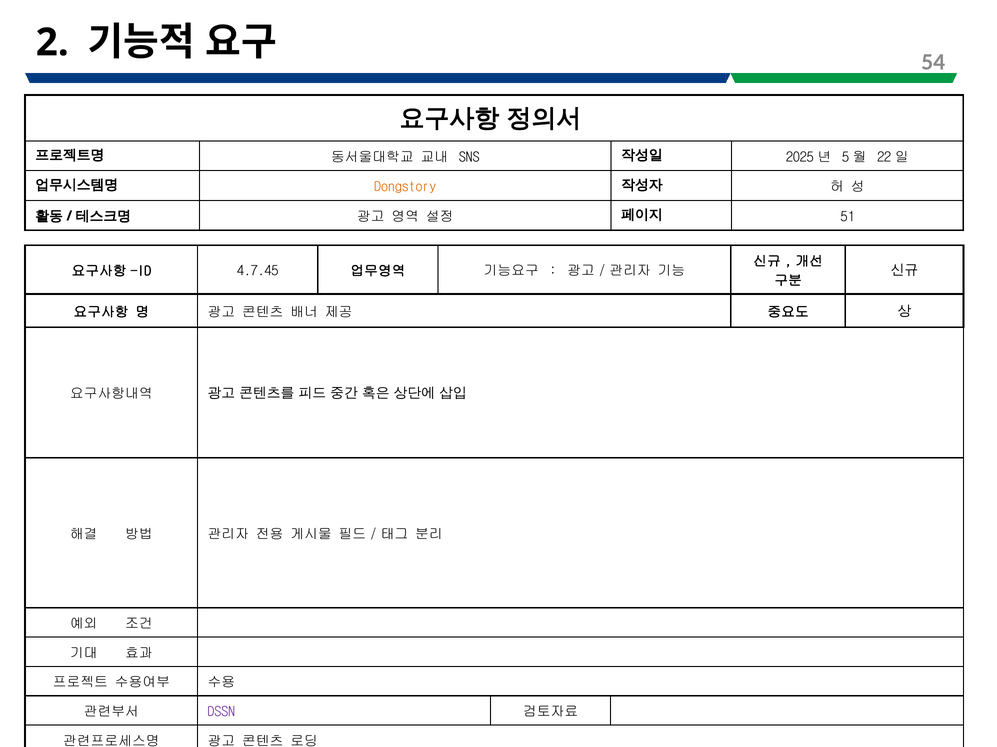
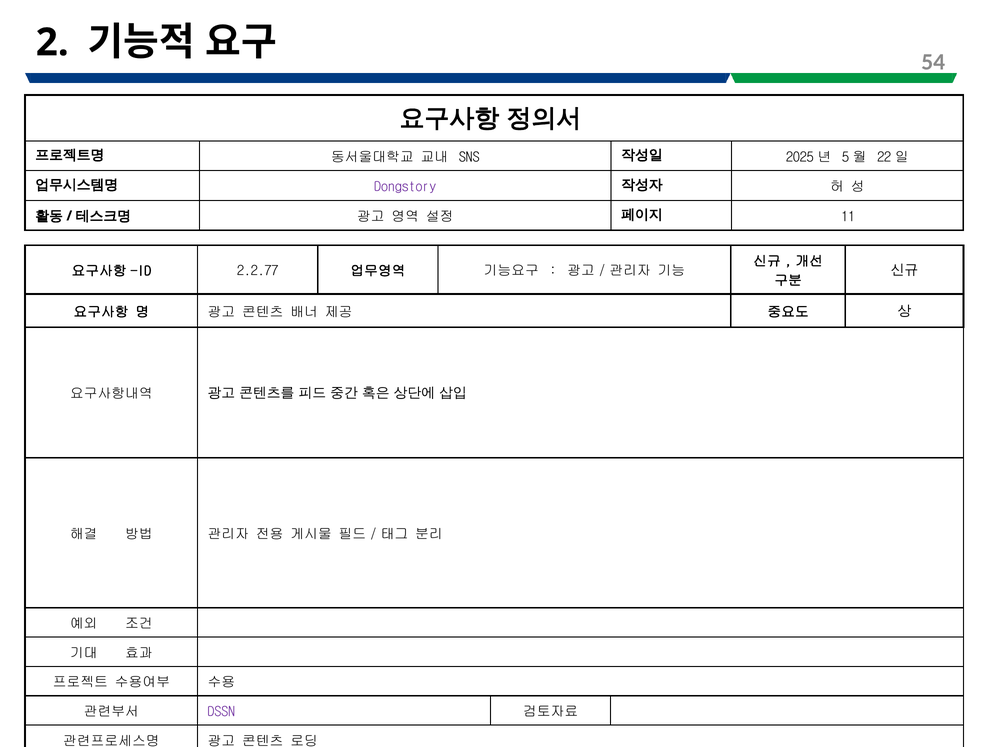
Dongstory colour: orange -> purple
51: 51 -> 11
4.7.45: 4.7.45 -> 2.2.77
